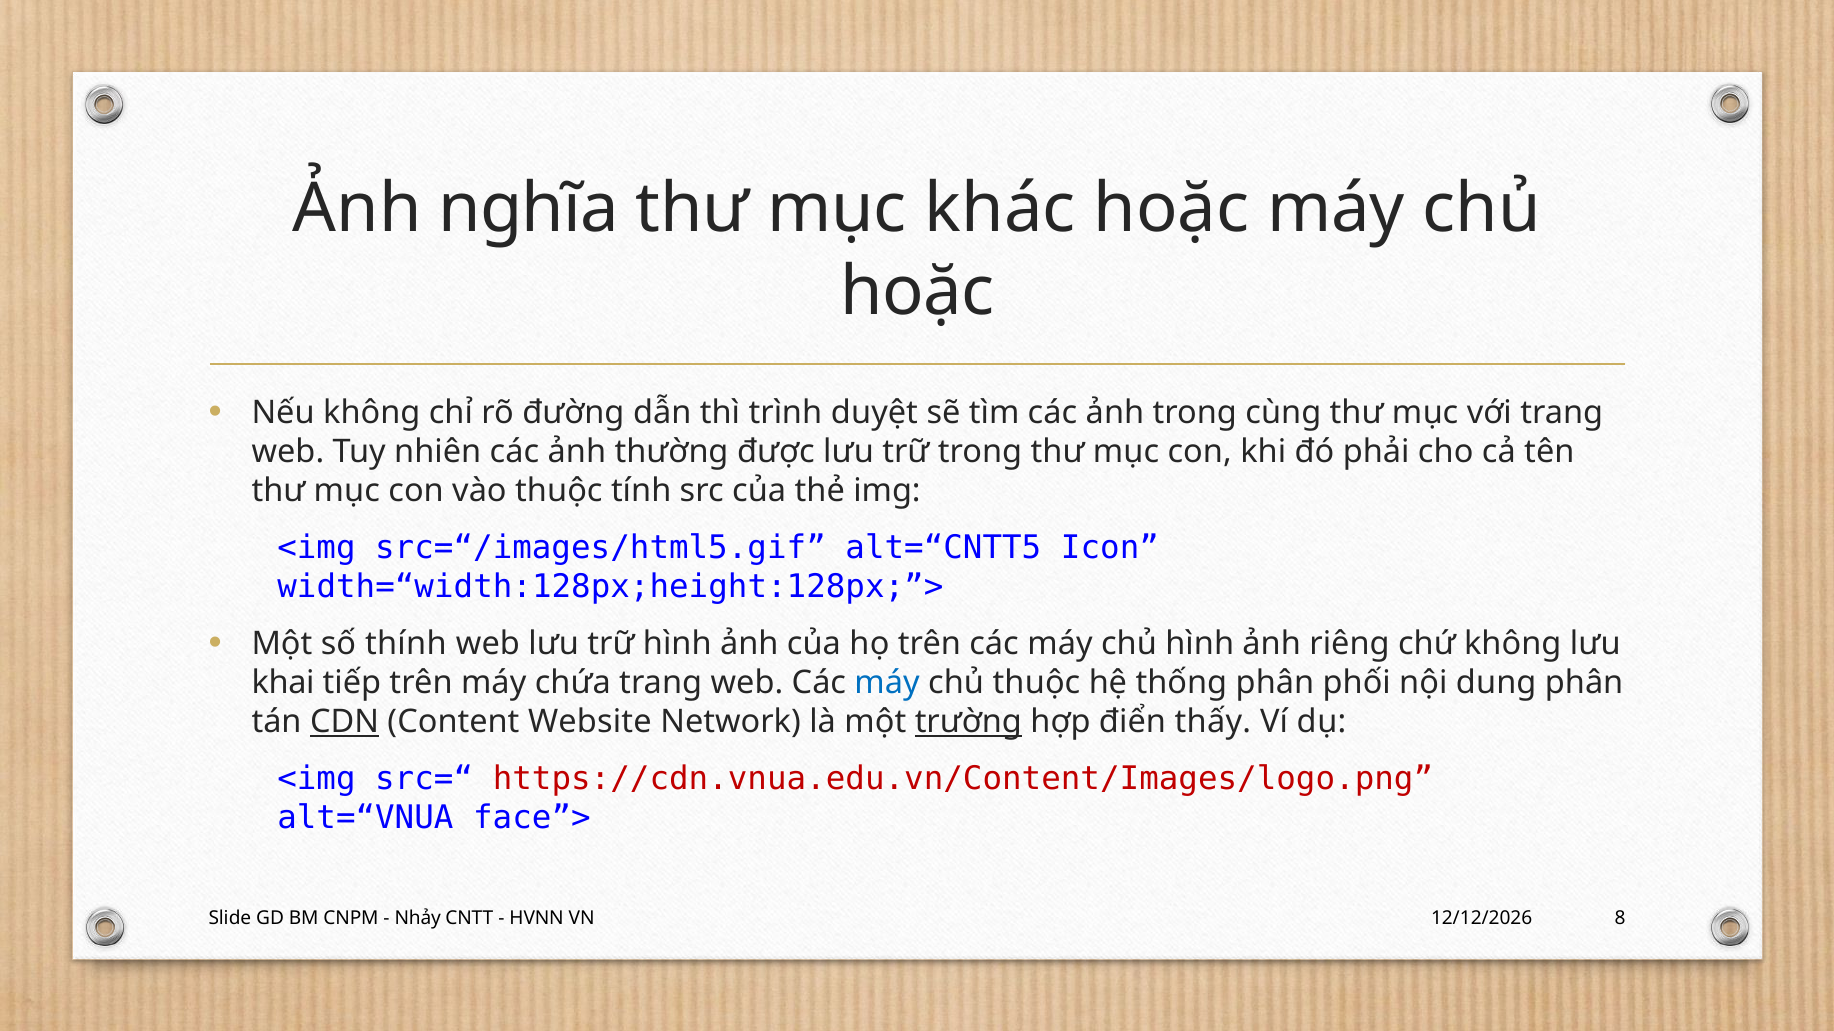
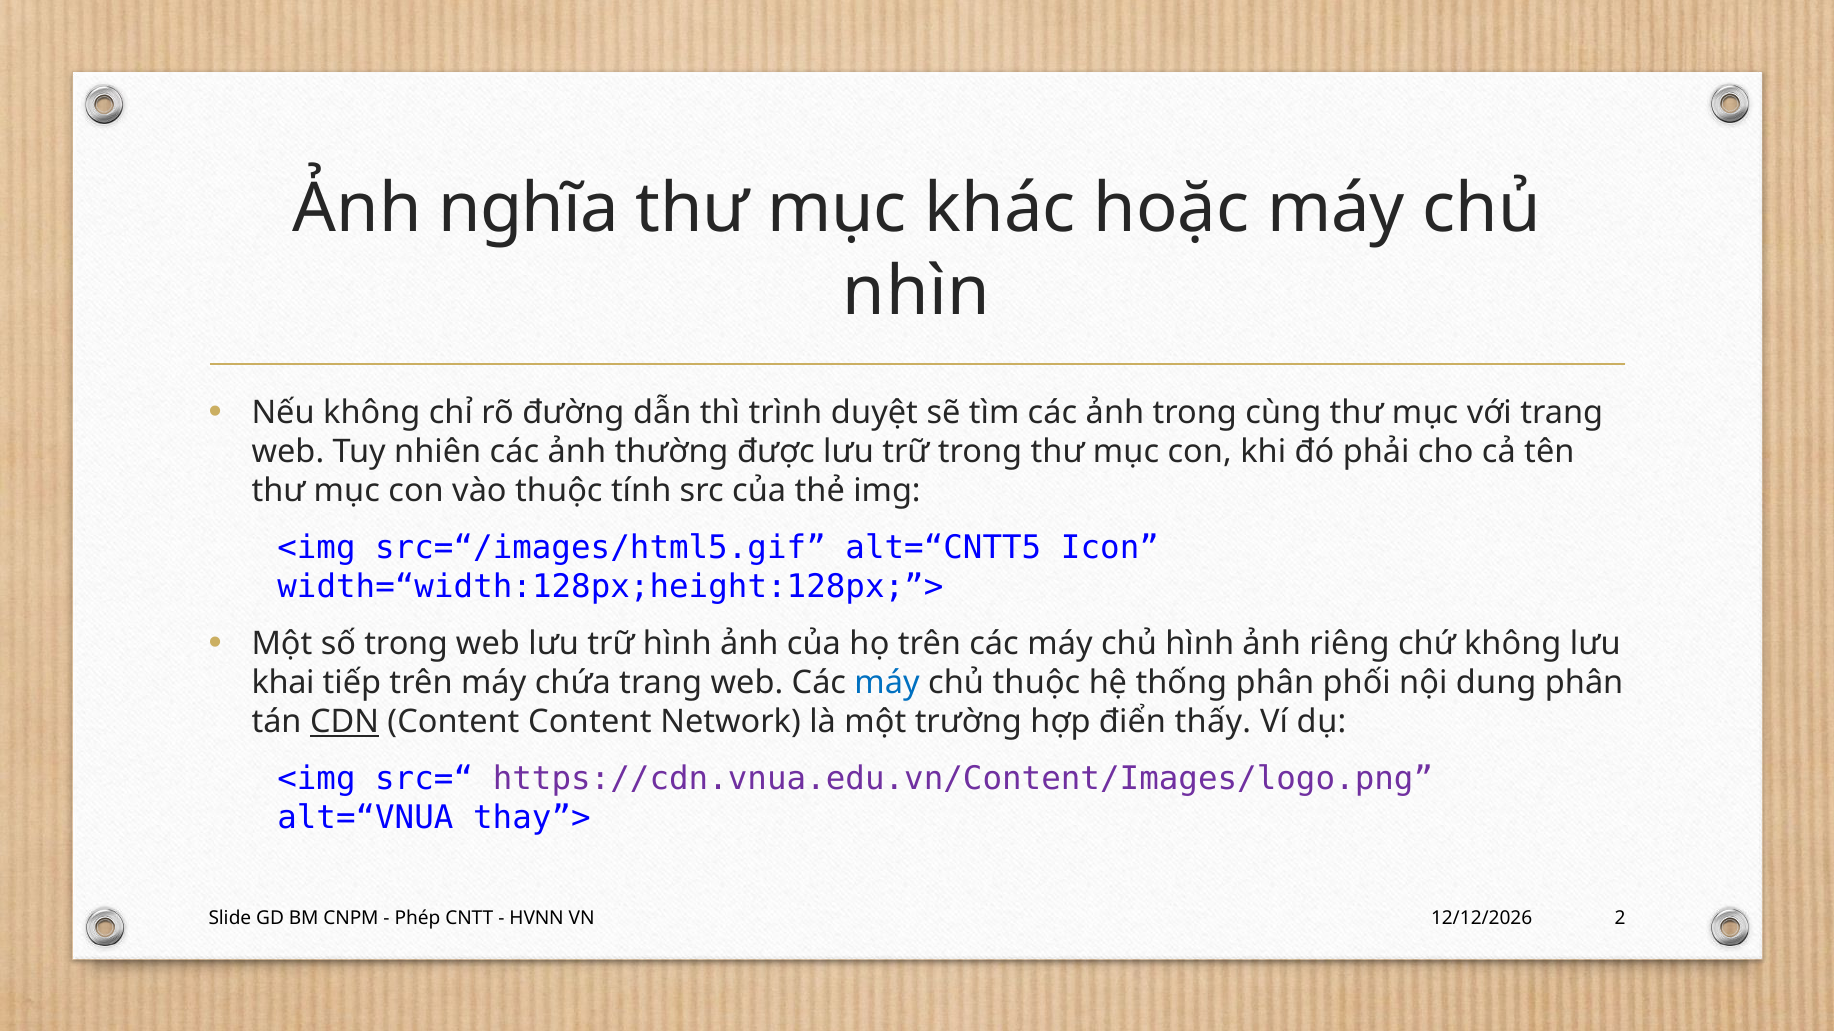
hoặc at (917, 292): hoặc -> nhìn
số thính: thính -> trong
Content Website: Website -> Content
trường underline: present -> none
https://cdn.vnua.edu.vn/Content/Images/logo.png colour: red -> purple
face”>: face”> -> thay”>
Nhảy: Nhảy -> Phép
8: 8 -> 2
